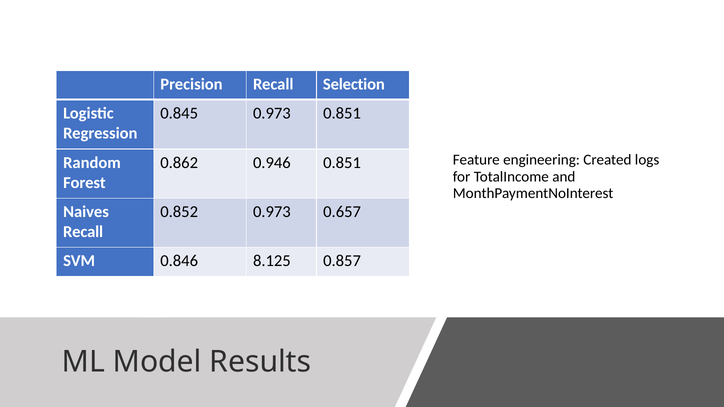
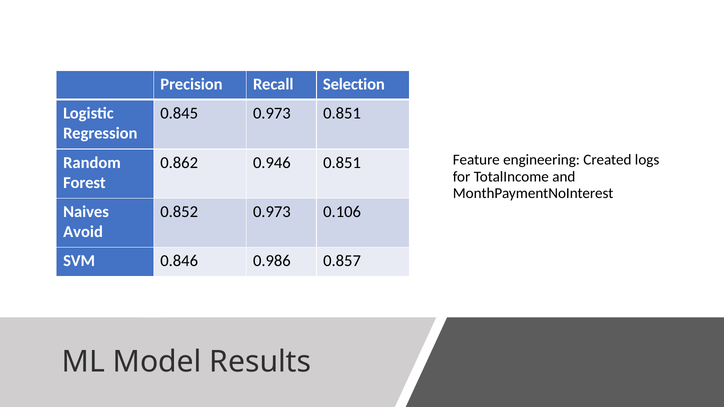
0.657: 0.657 -> 0.106
Recall at (83, 232): Recall -> Avoid
8.125: 8.125 -> 0.986
